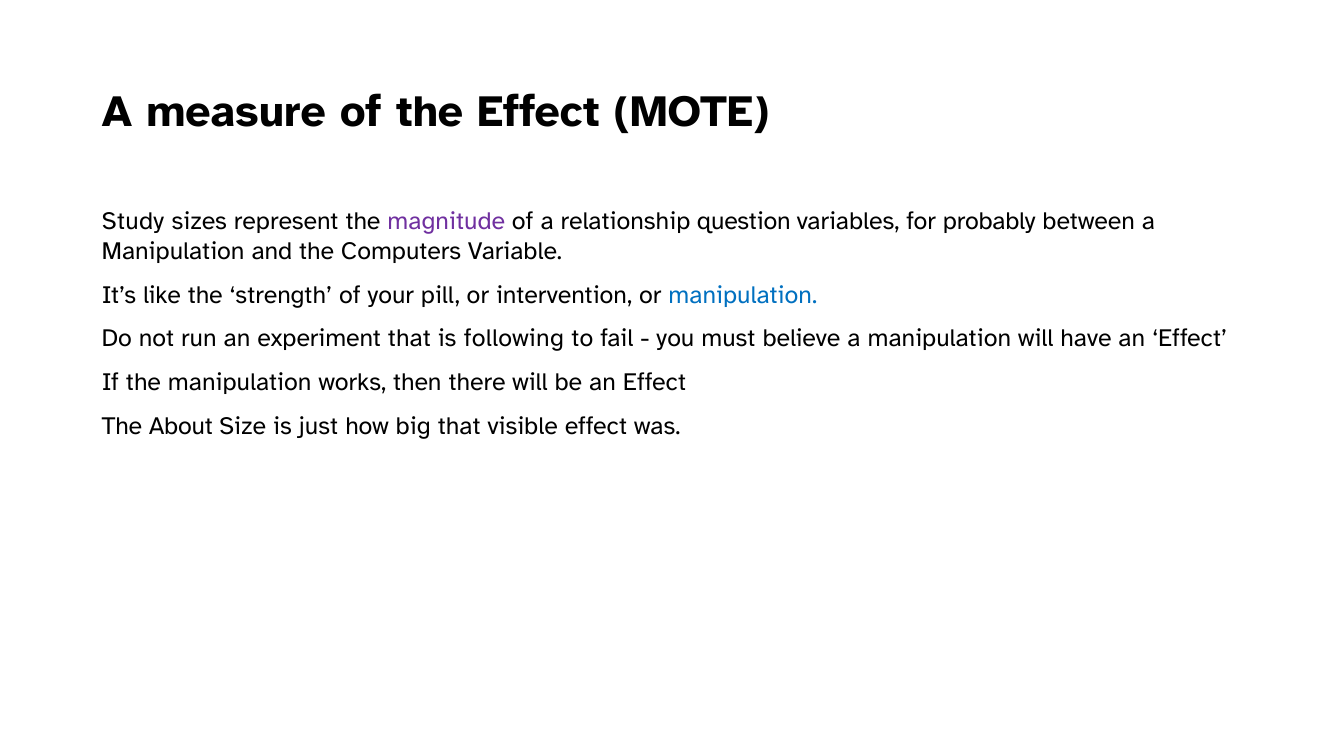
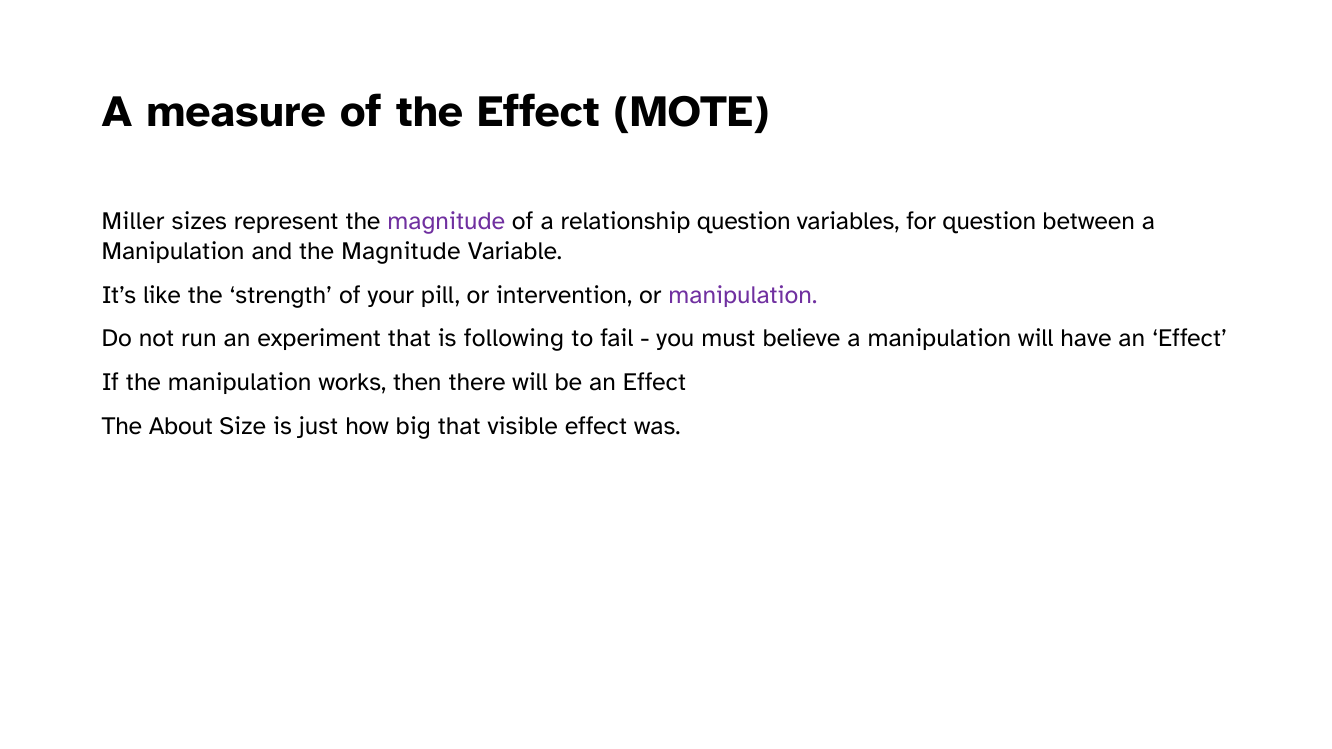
Study: Study -> Miller
for probably: probably -> question
and the Computers: Computers -> Magnitude
manipulation at (743, 295) colour: blue -> purple
